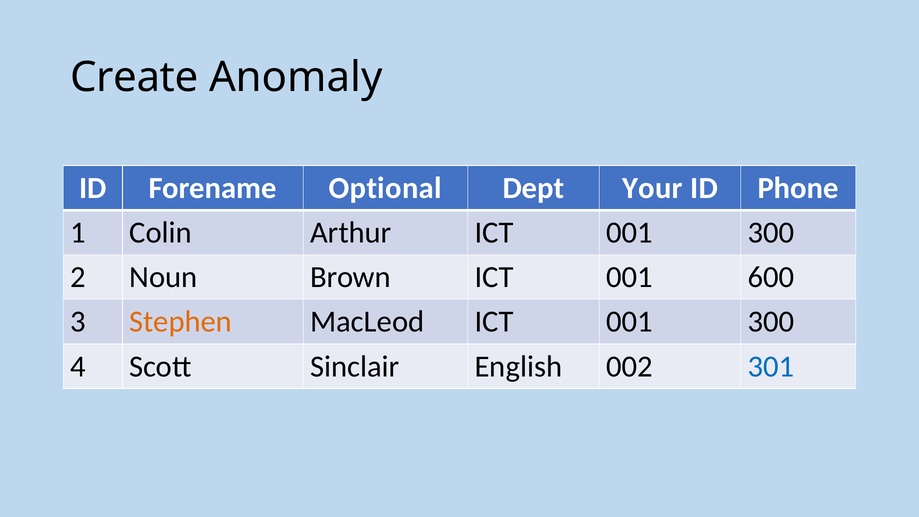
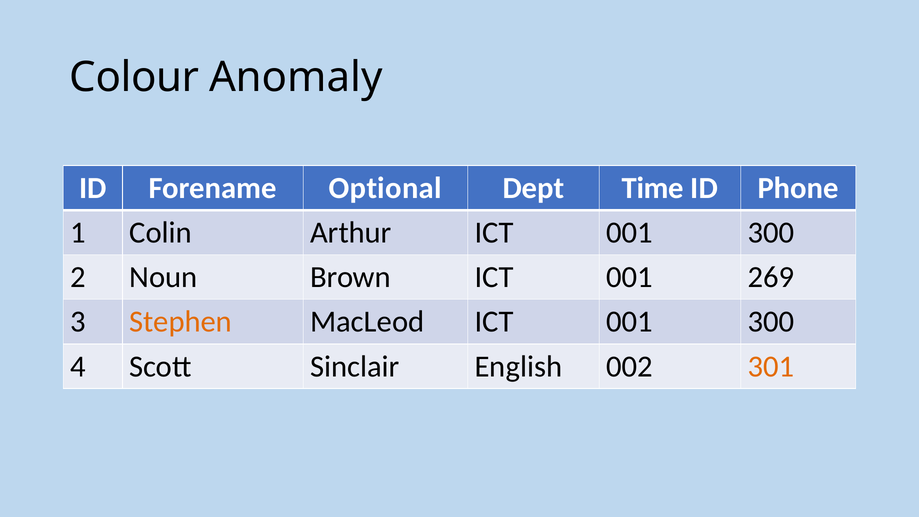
Create: Create -> Colour
Your: Your -> Time
600: 600 -> 269
301 colour: blue -> orange
